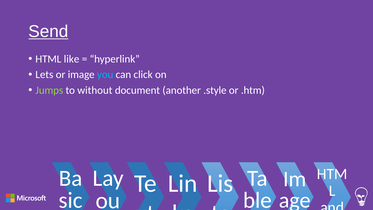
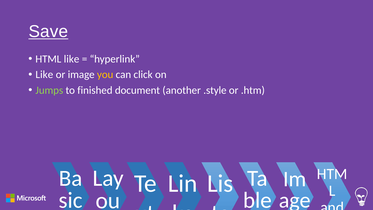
Send: Send -> Save
Lets at (44, 75): Lets -> Like
you colour: light blue -> yellow
without: without -> finished
